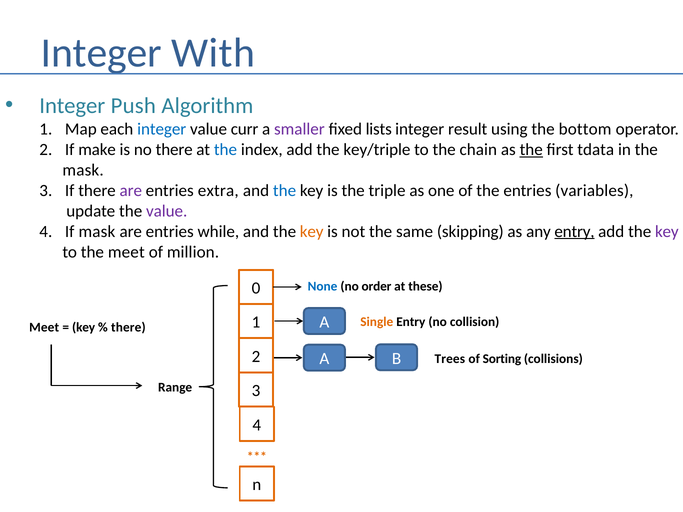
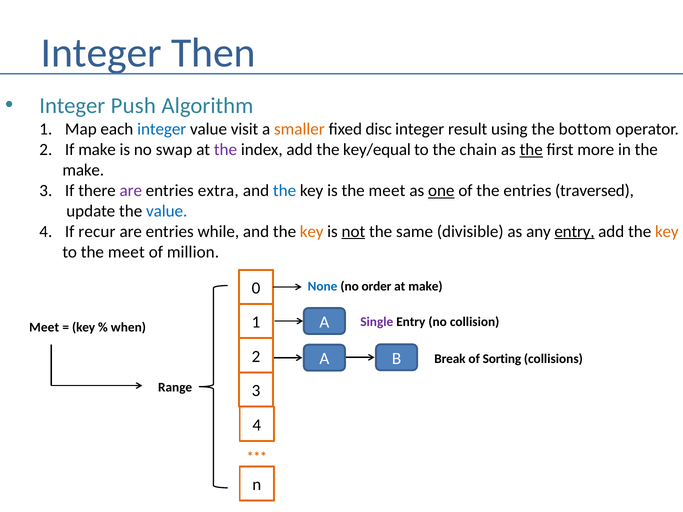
With: With -> Then
curr: curr -> visit
smaller colour: purple -> orange
lists: lists -> disc
no there: there -> swap
the at (225, 150) colour: blue -> purple
key/triple: key/triple -> key/equal
tdata: tdata -> more
mask at (83, 170): mask -> make
is the triple: triple -> meet
one underline: none -> present
variables: variables -> traversed
value at (167, 211) colour: purple -> blue
If mask: mask -> recur
not underline: none -> present
skipping: skipping -> divisible
key at (667, 232) colour: purple -> orange
at these: these -> make
Single colour: orange -> purple
there at (128, 328): there -> when
Trees: Trees -> Break
